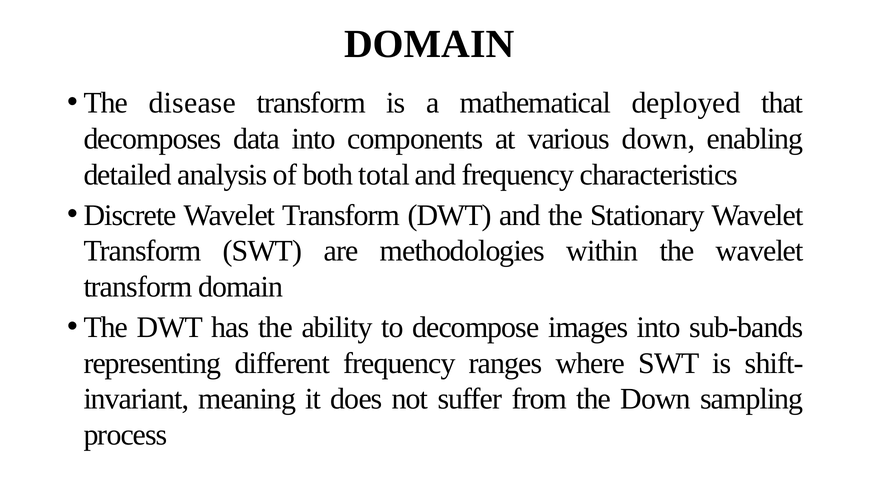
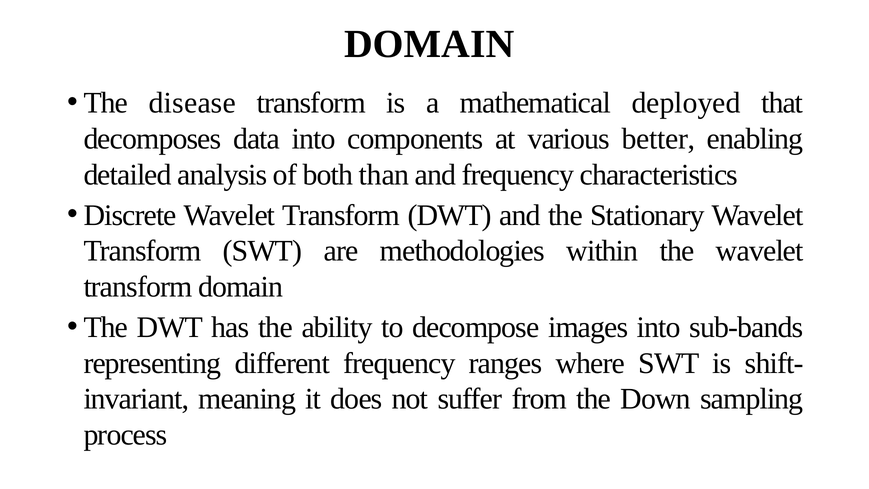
various down: down -> better
total: total -> than
